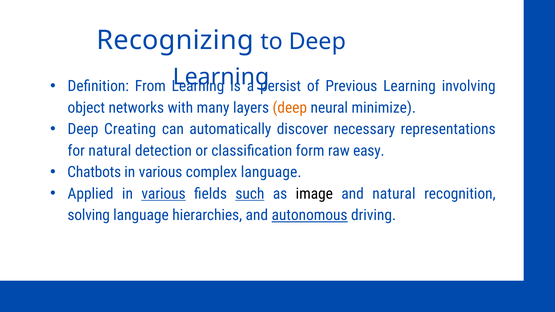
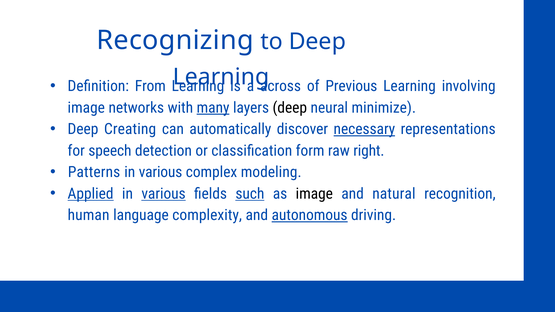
persist: persist -> across
object at (86, 108): object -> image
many underline: none -> present
deep at (290, 108) colour: orange -> black
necessary underline: none -> present
for natural: natural -> speech
easy: easy -> right
Chatbots: Chatbots -> Patterns
complex language: language -> modeling
Applied underline: none -> present
solving: solving -> human
hierarchies: hierarchies -> complexity
